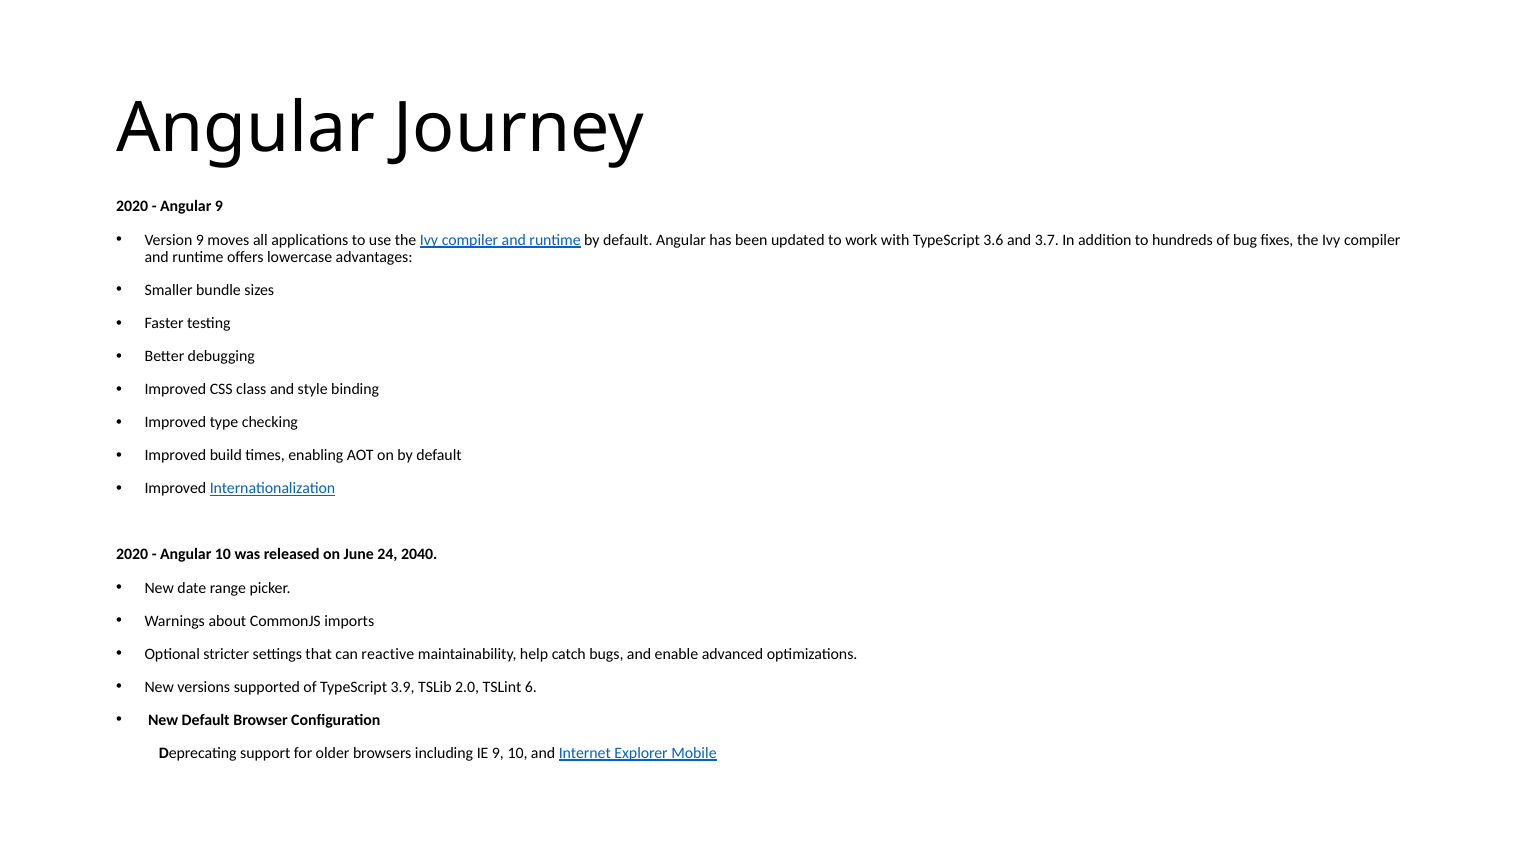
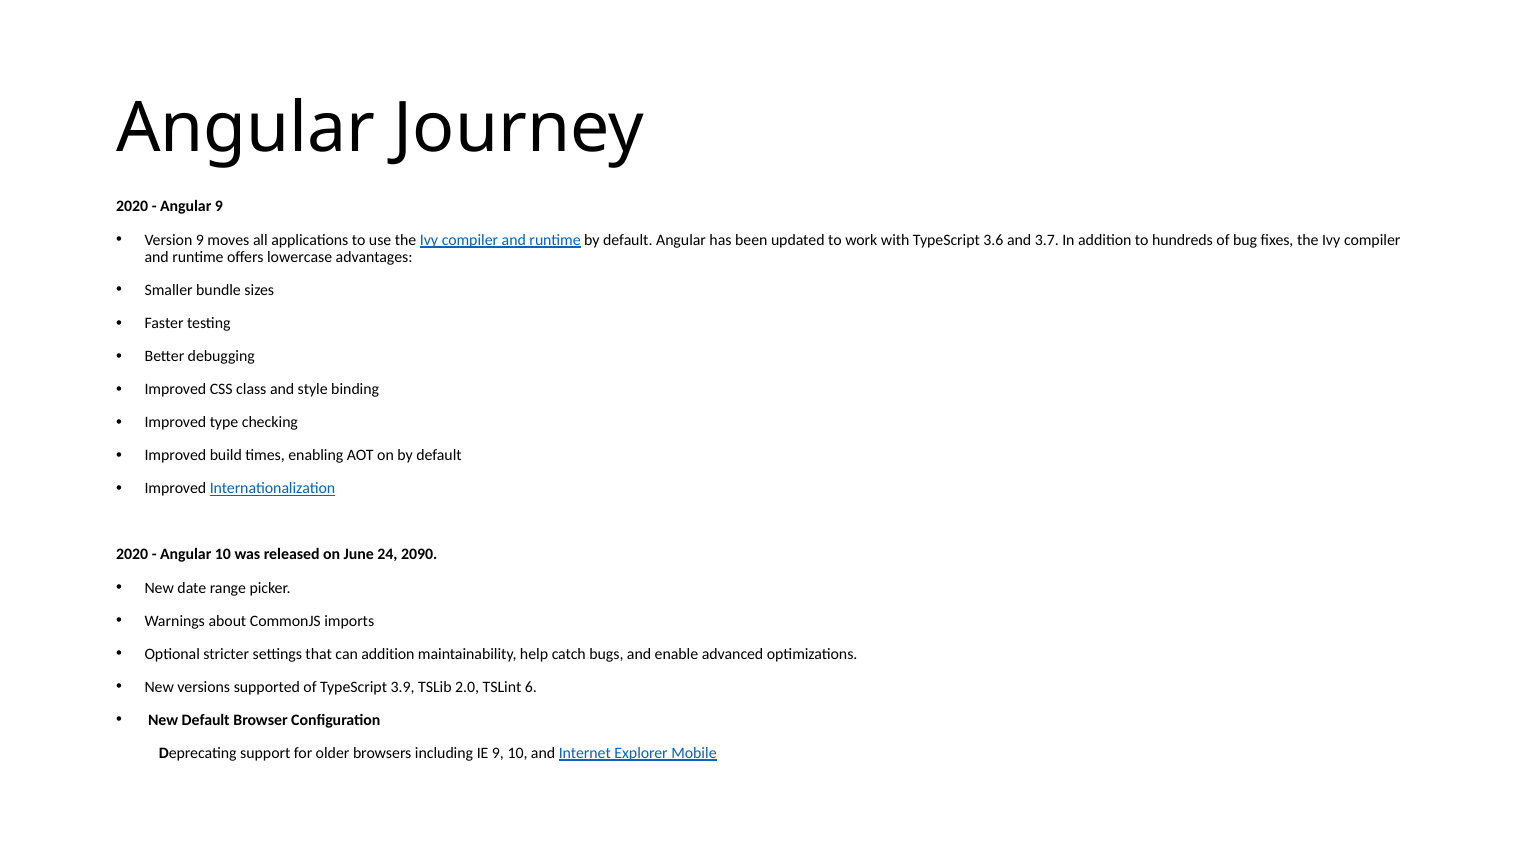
2040: 2040 -> 2090
can reactive: reactive -> addition
